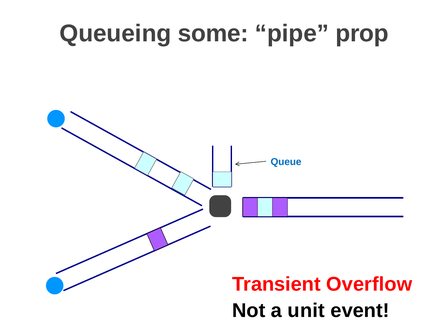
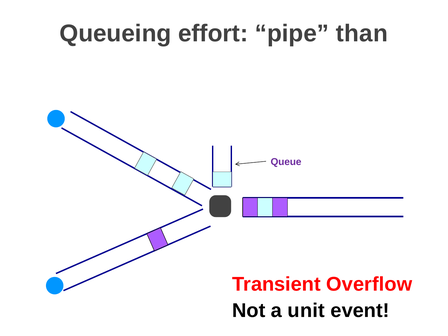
some: some -> effort
prop: prop -> than
Queue colour: blue -> purple
